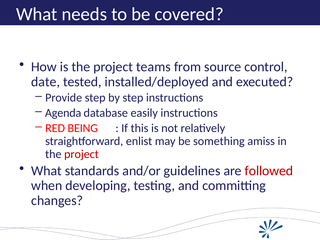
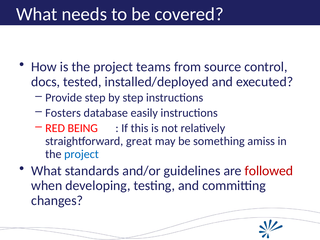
date: date -> docs
Agenda: Agenda -> Fosters
enlist: enlist -> great
project at (81, 154) colour: red -> blue
